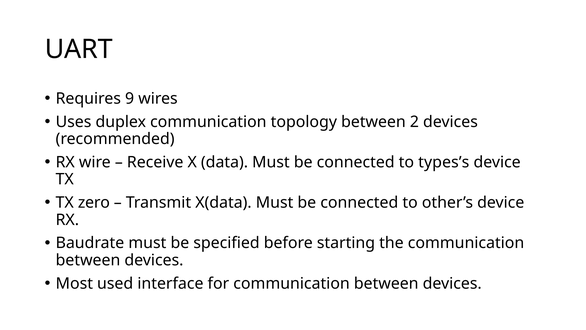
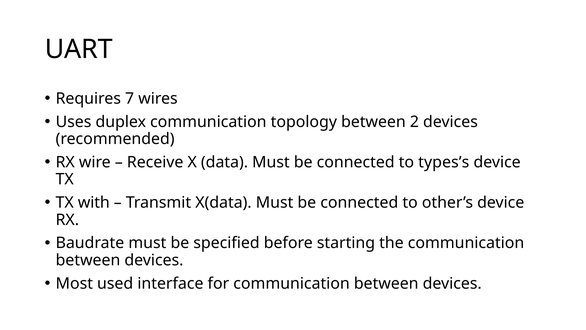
9: 9 -> 7
zero: zero -> with
